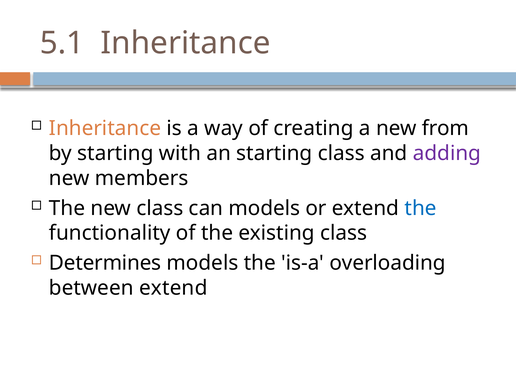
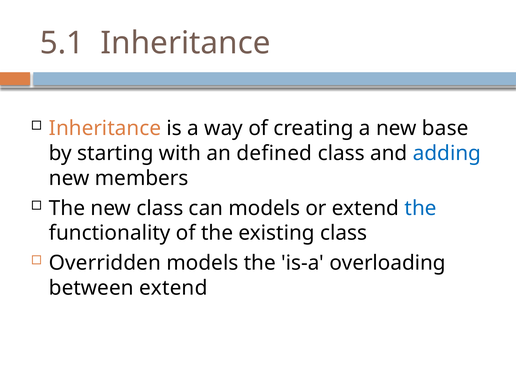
from: from -> base
an starting: starting -> defined
adding colour: purple -> blue
Determines: Determines -> Overridden
